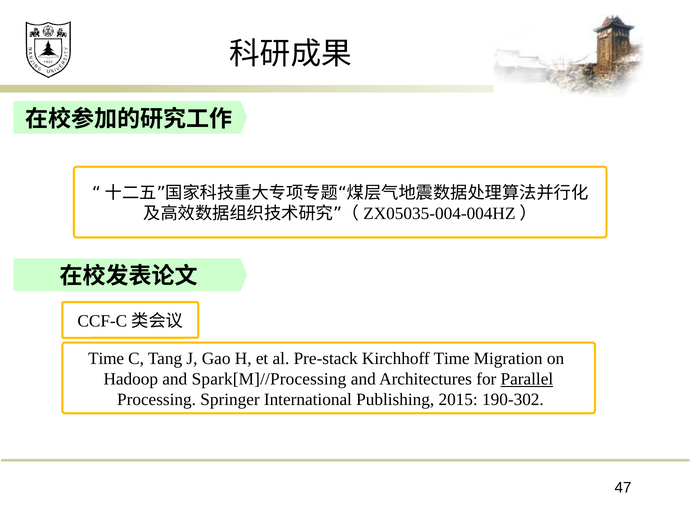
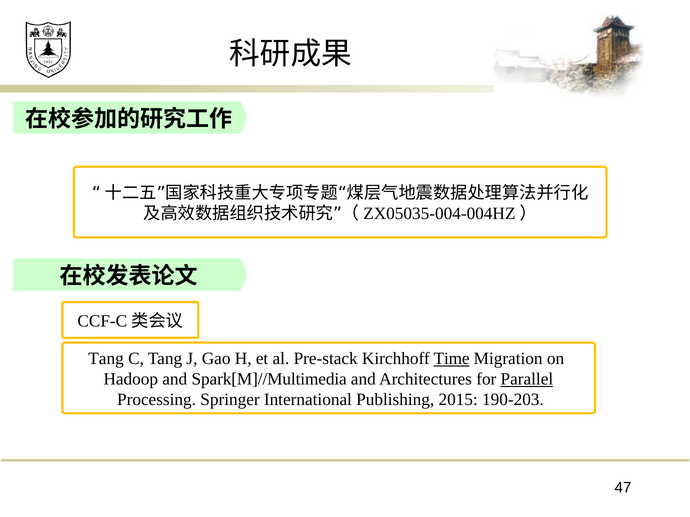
Time at (106, 359): Time -> Tang
Time at (452, 359) underline: none -> present
Spark[M]//Processing: Spark[M]//Processing -> Spark[M]//Multimedia
190-302: 190-302 -> 190-203
